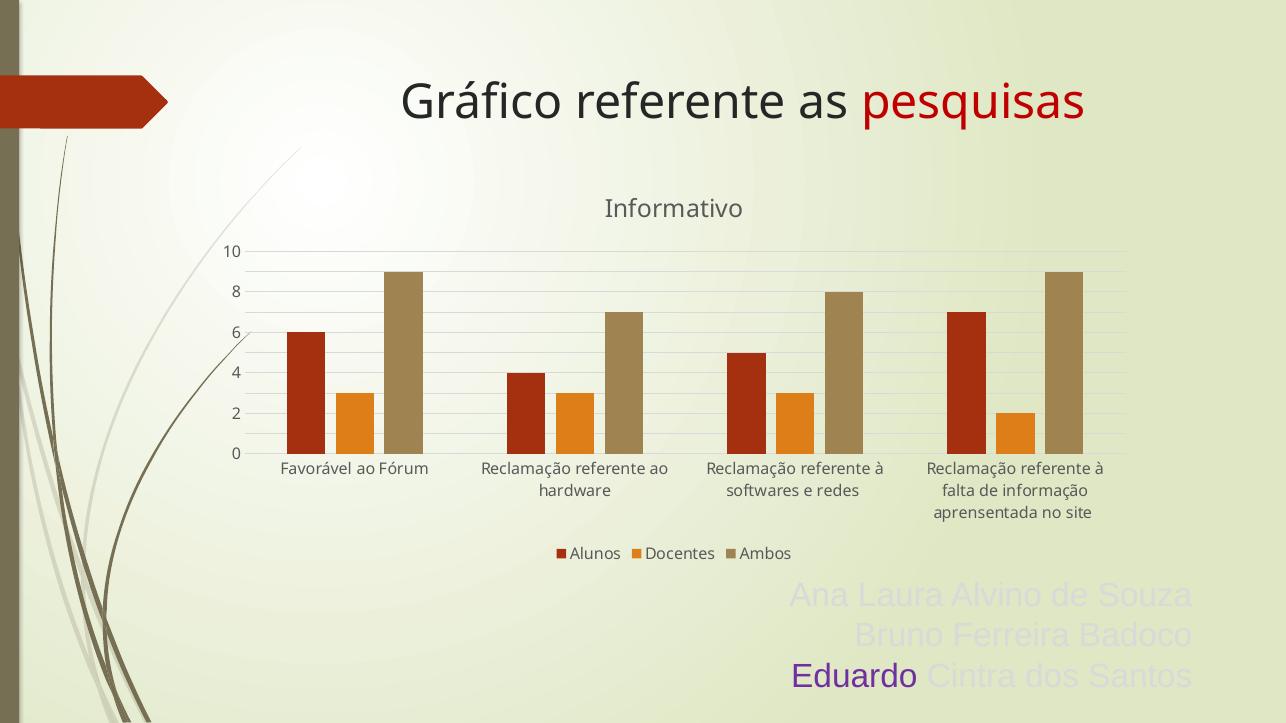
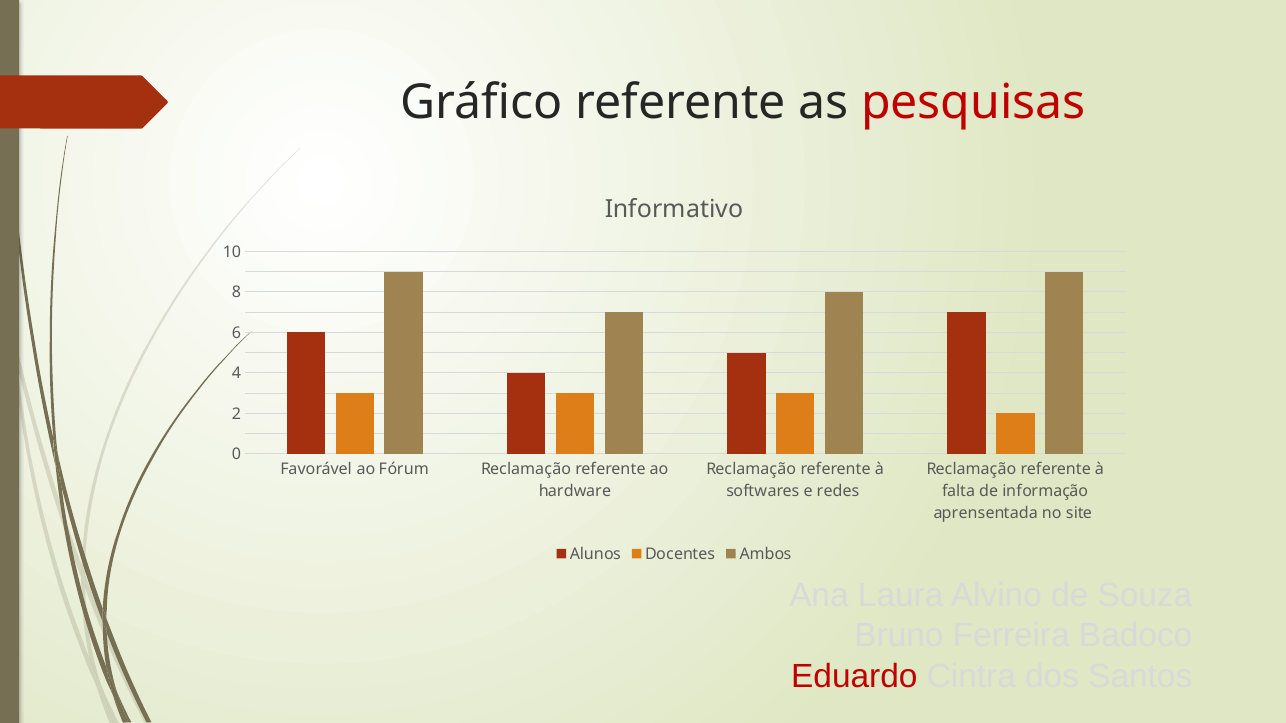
Eduardo colour: purple -> red
